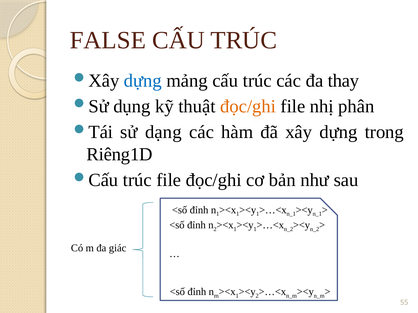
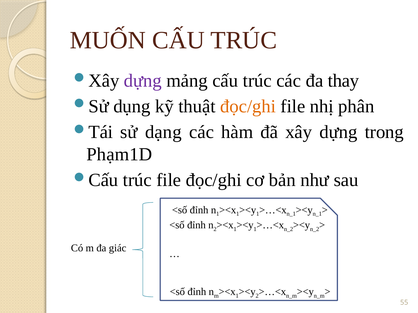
FALSE: FALSE -> MUỐN
dựng at (143, 81) colour: blue -> purple
Riêng1D: Riêng1D -> Phạm1D
